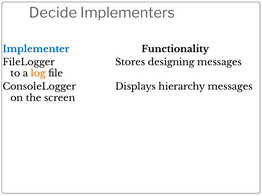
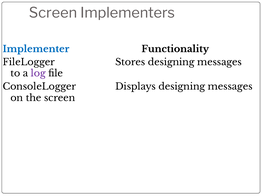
Decide at (53, 13): Decide -> Screen
log colour: orange -> purple
Displays hierarchy: hierarchy -> designing
